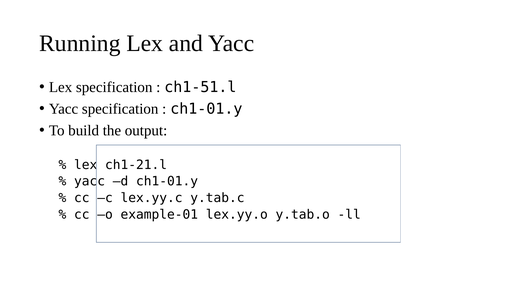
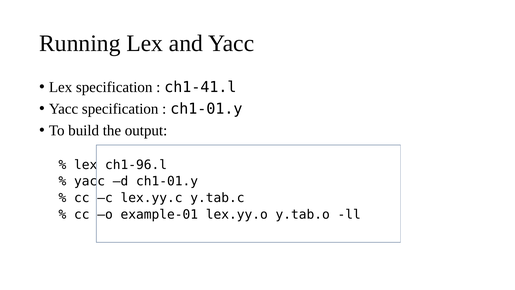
ch1-51.l: ch1-51.l -> ch1-41.l
ch1-21.l: ch1-21.l -> ch1-96.l
